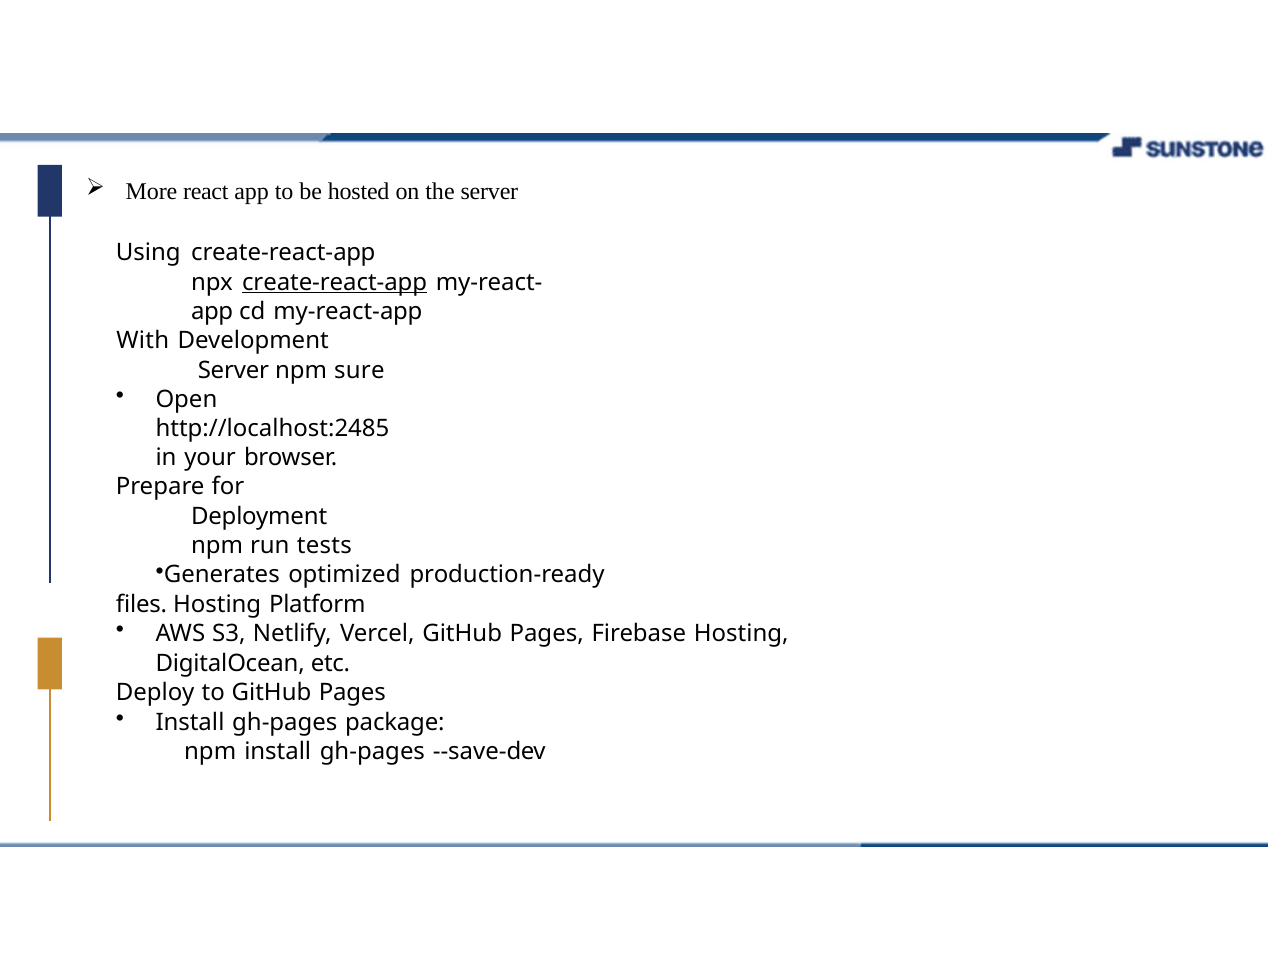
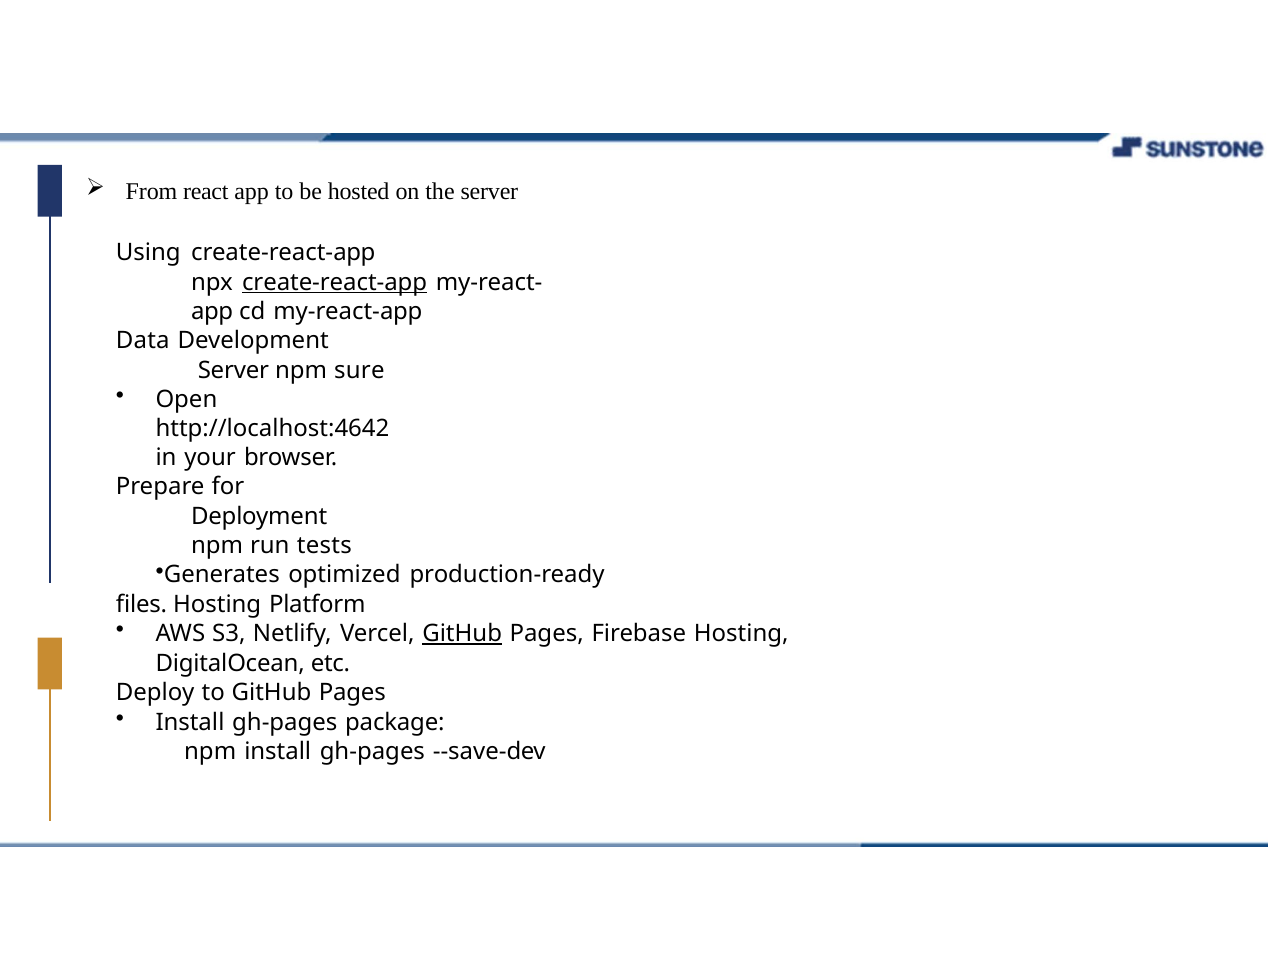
More: More -> From
With: With -> Data
http://localhost:2485: http://localhost:2485 -> http://localhost:4642
GitHub at (462, 634) underline: none -> present
